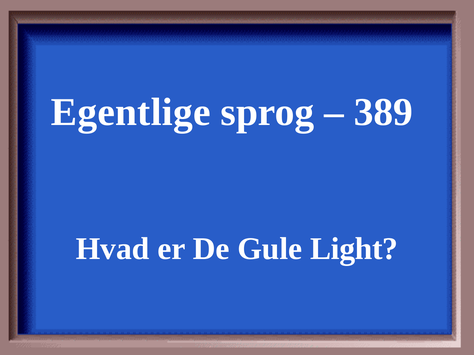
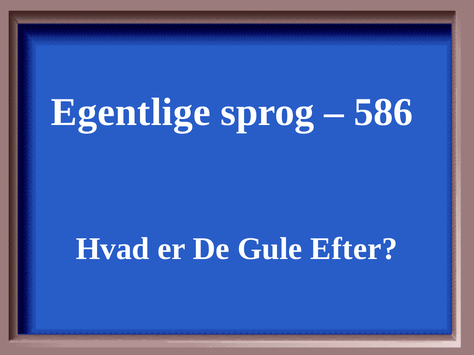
389: 389 -> 586
Light: Light -> Efter
